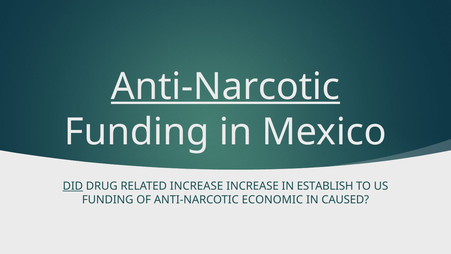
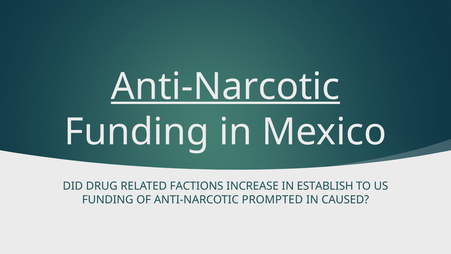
DID underline: present -> none
RELATED INCREASE: INCREASE -> FACTIONS
ECONOMIC: ECONOMIC -> PROMPTED
